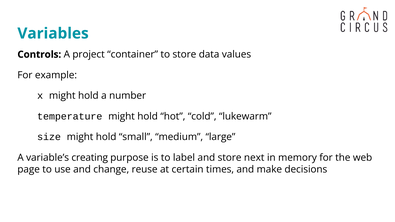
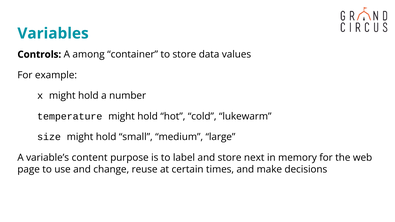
project: project -> among
creating: creating -> content
